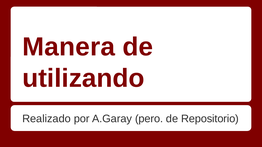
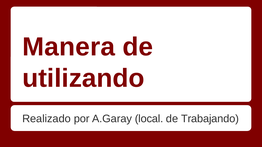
pero: pero -> local
Repositorio: Repositorio -> Trabajando
